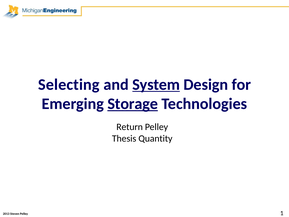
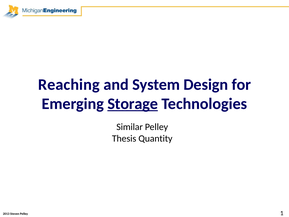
Selecting: Selecting -> Reaching
System underline: present -> none
Return: Return -> Similar
